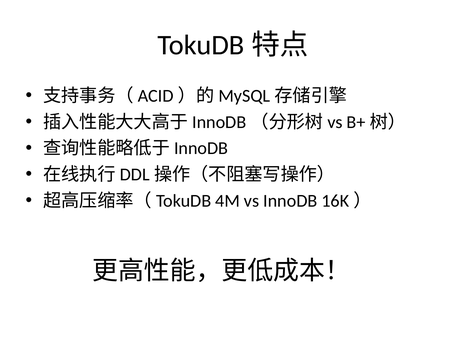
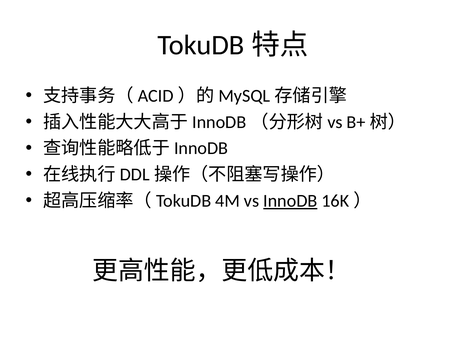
InnoDB underline: none -> present
